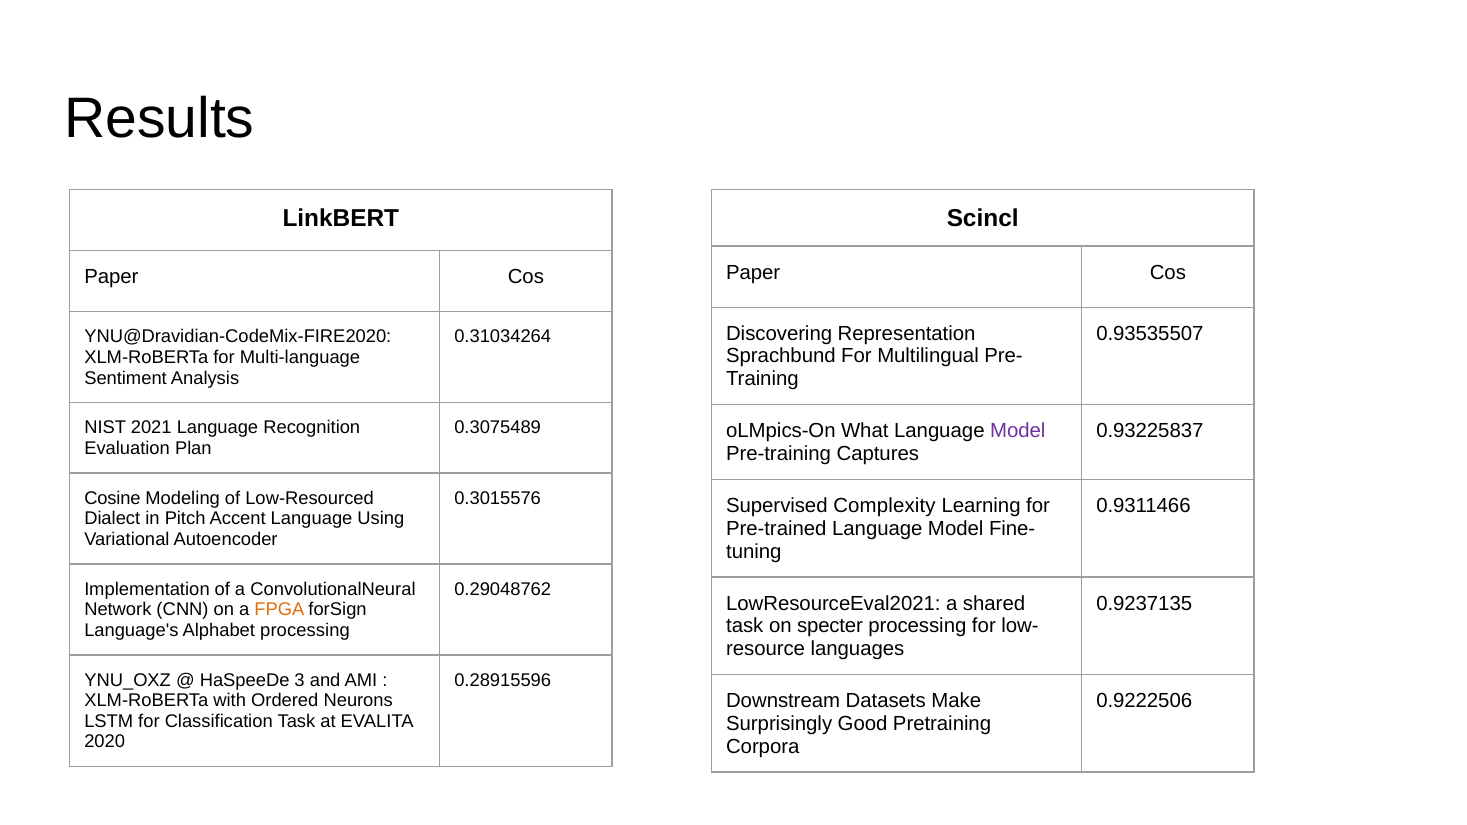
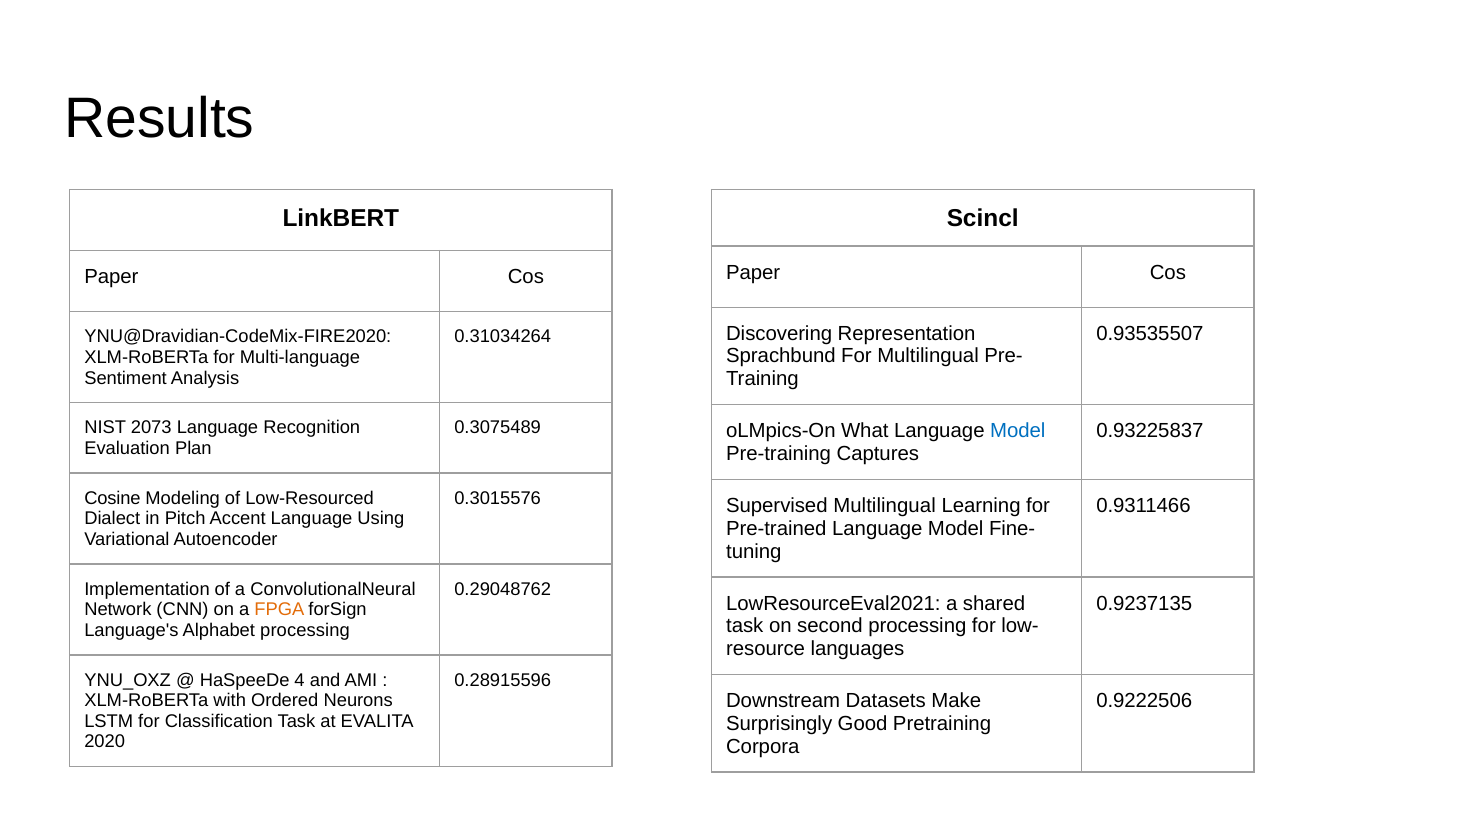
NIST 2021: 2021 -> 2073
Model at (1018, 431) colour: purple -> blue
Supervised Complexity: Complexity -> Multilingual
specter: specter -> second
3: 3 -> 4
